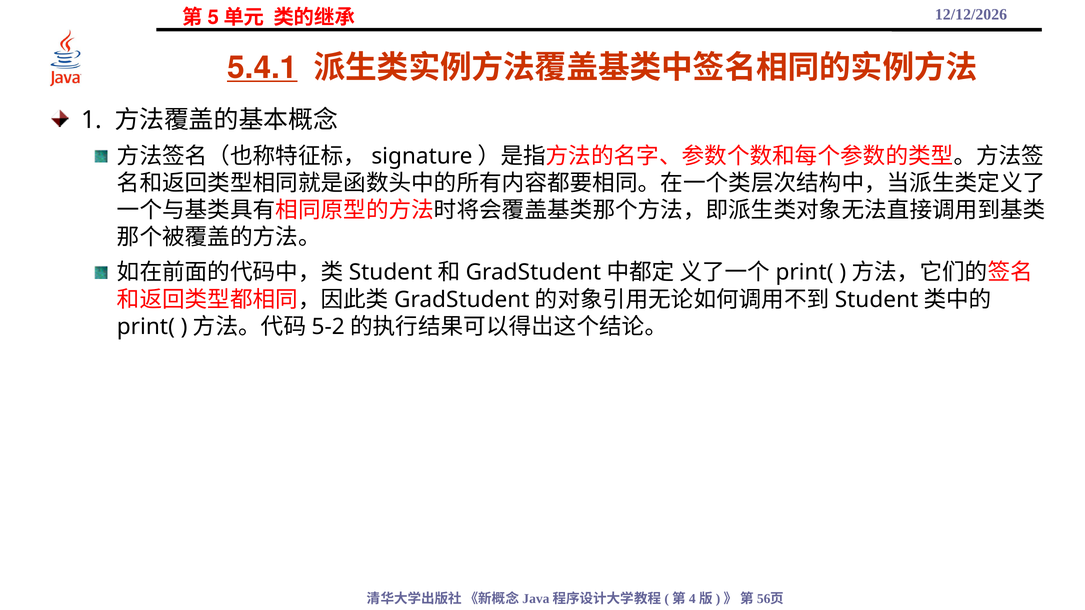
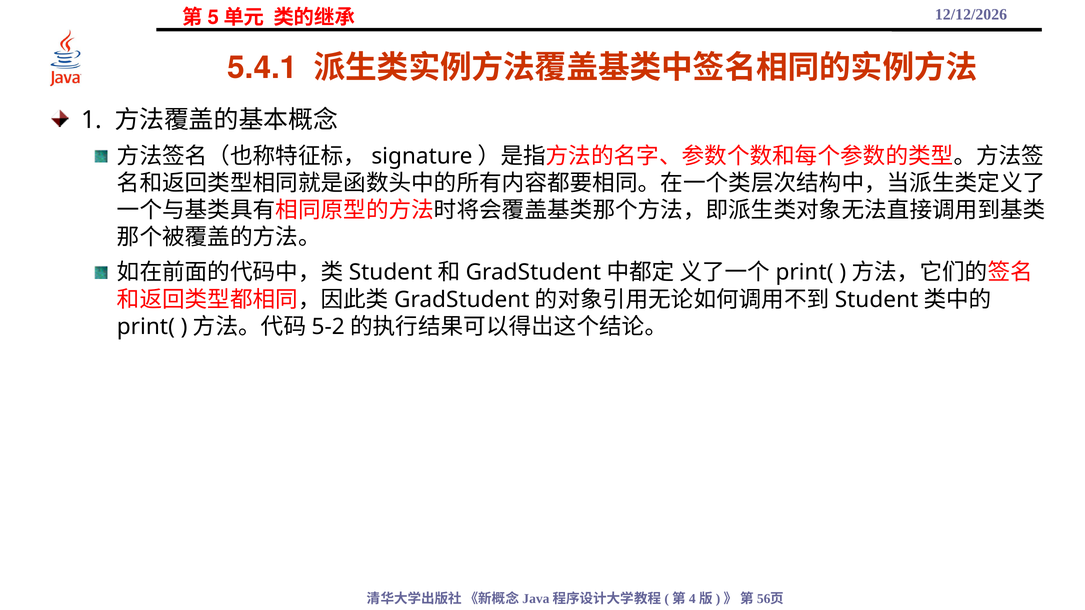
5.4.1 underline: present -> none
